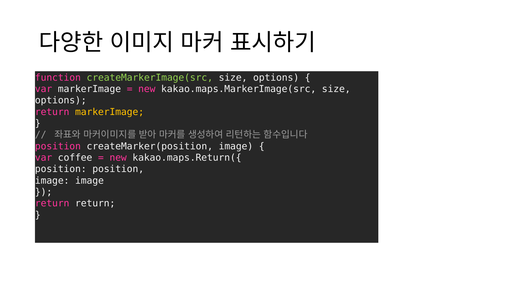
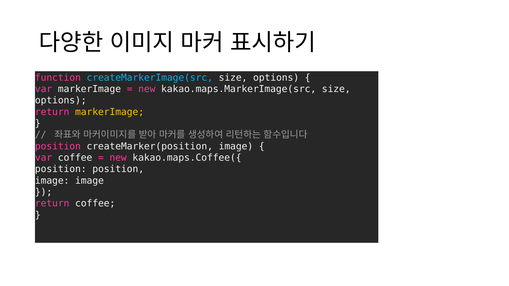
createMarkerImage(src colour: light green -> light blue
kakao.maps.Return({: kakao.maps.Return({ -> kakao.maps.Coffee({
return return: return -> coffee
